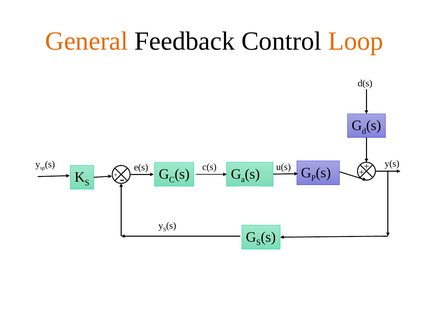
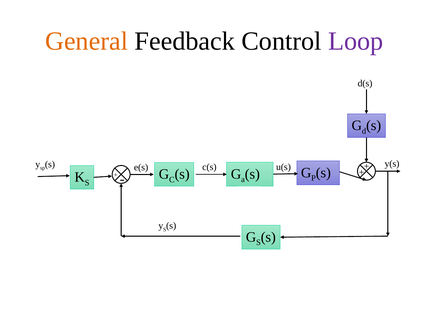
Loop colour: orange -> purple
